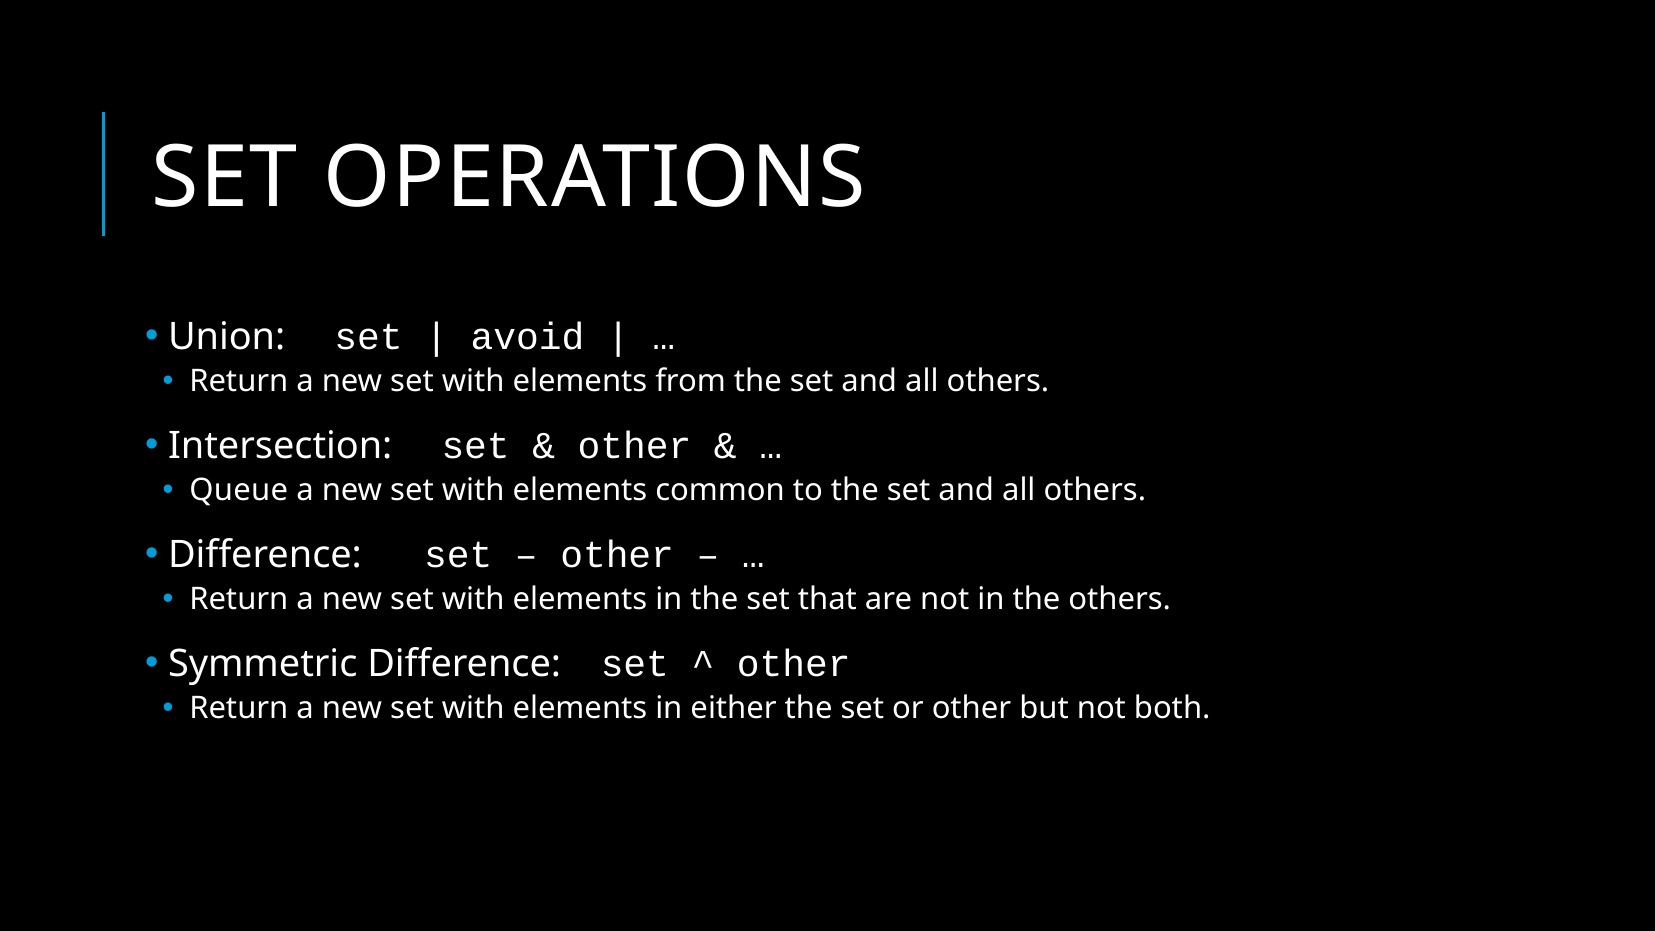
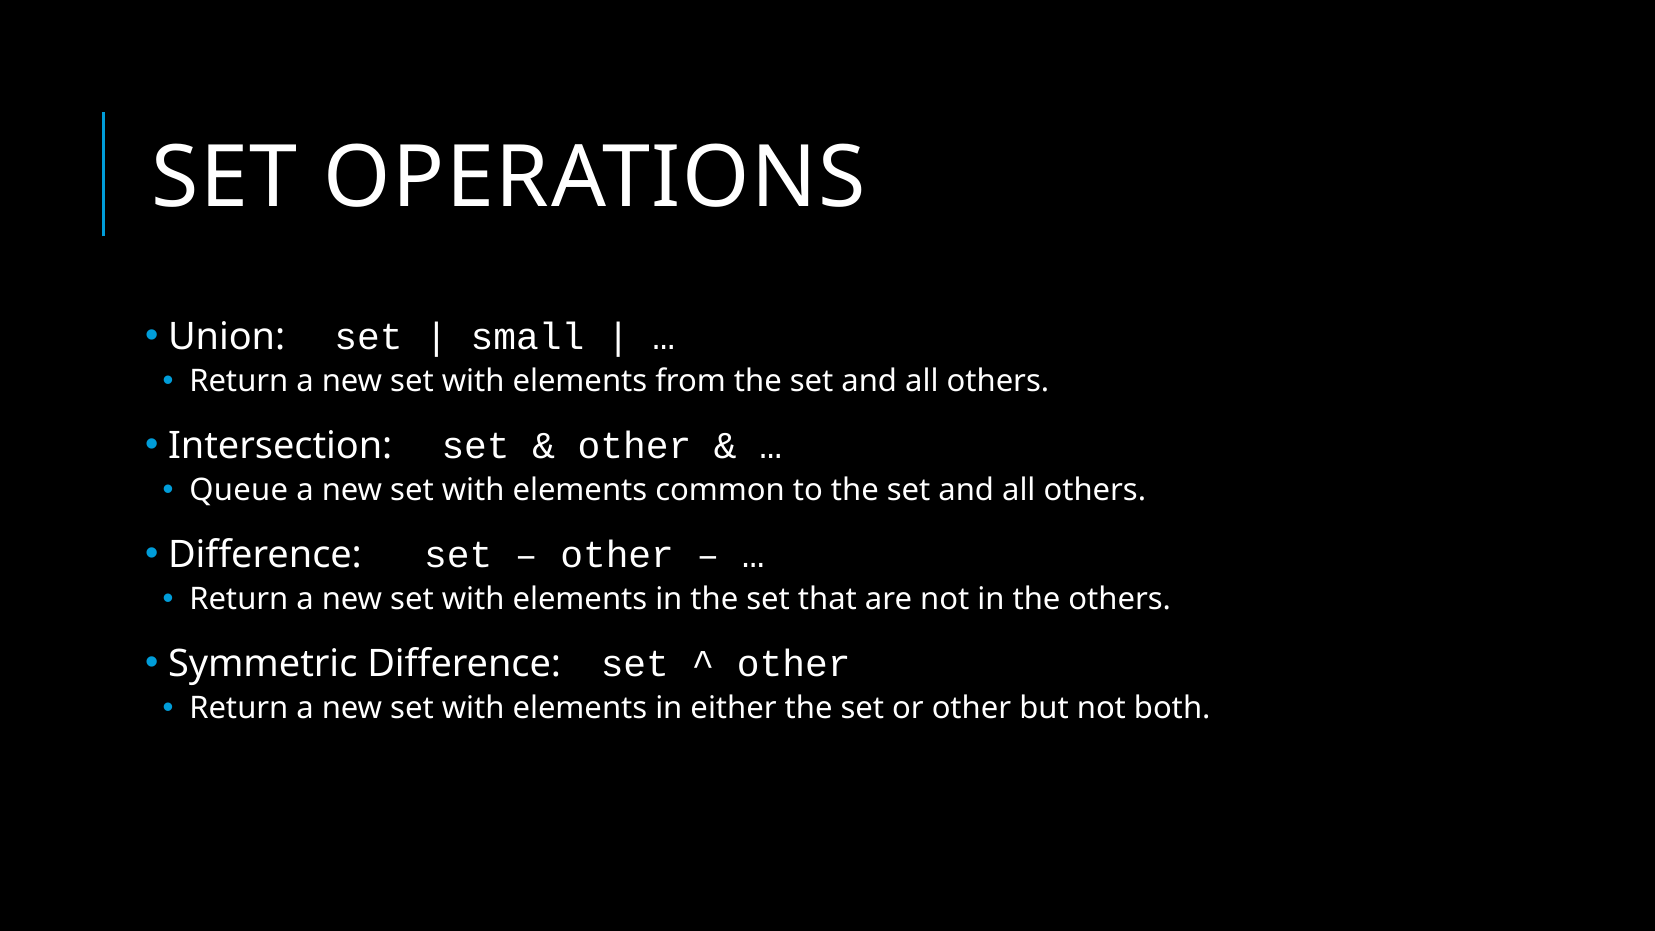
avoid: avoid -> small
